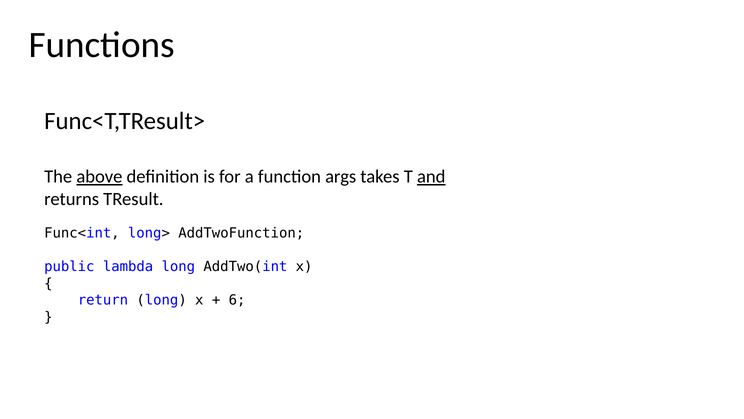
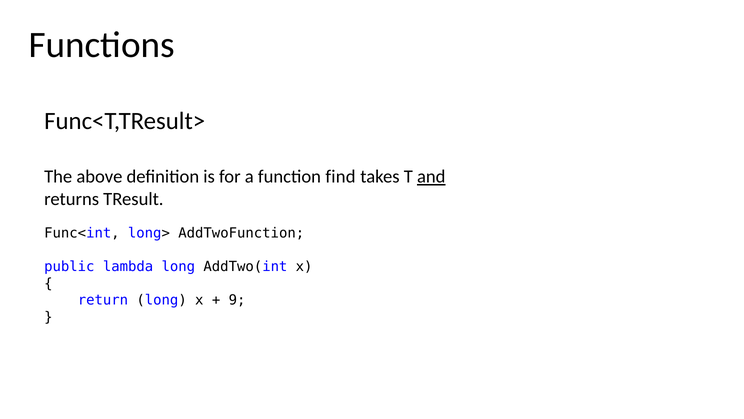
above underline: present -> none
args: args -> find
6: 6 -> 9
